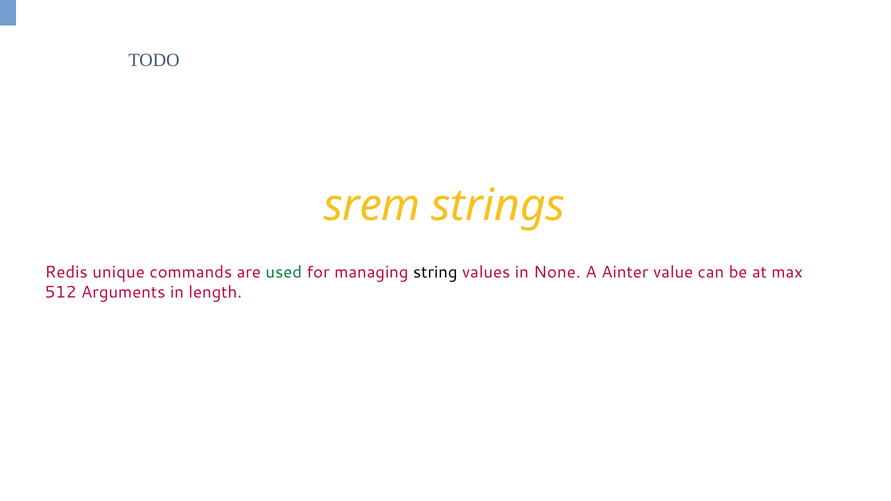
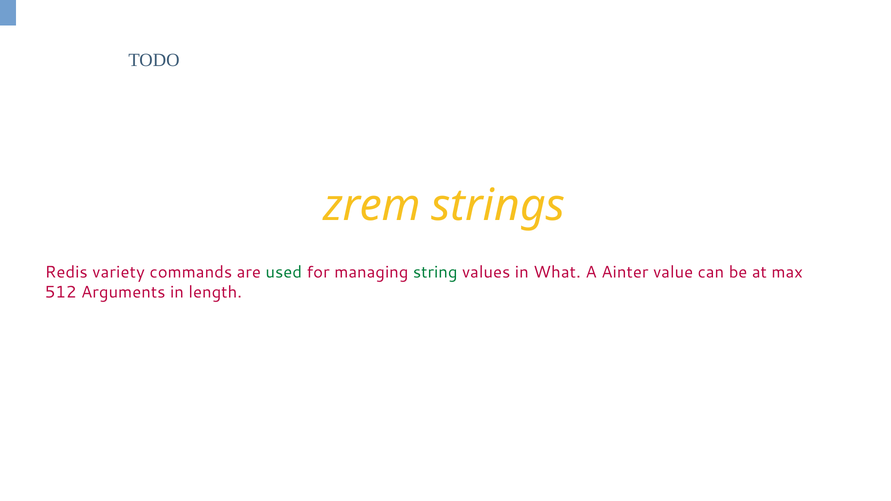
srem: srem -> zrem
unique: unique -> variety
string colour: black -> green
None: None -> What
